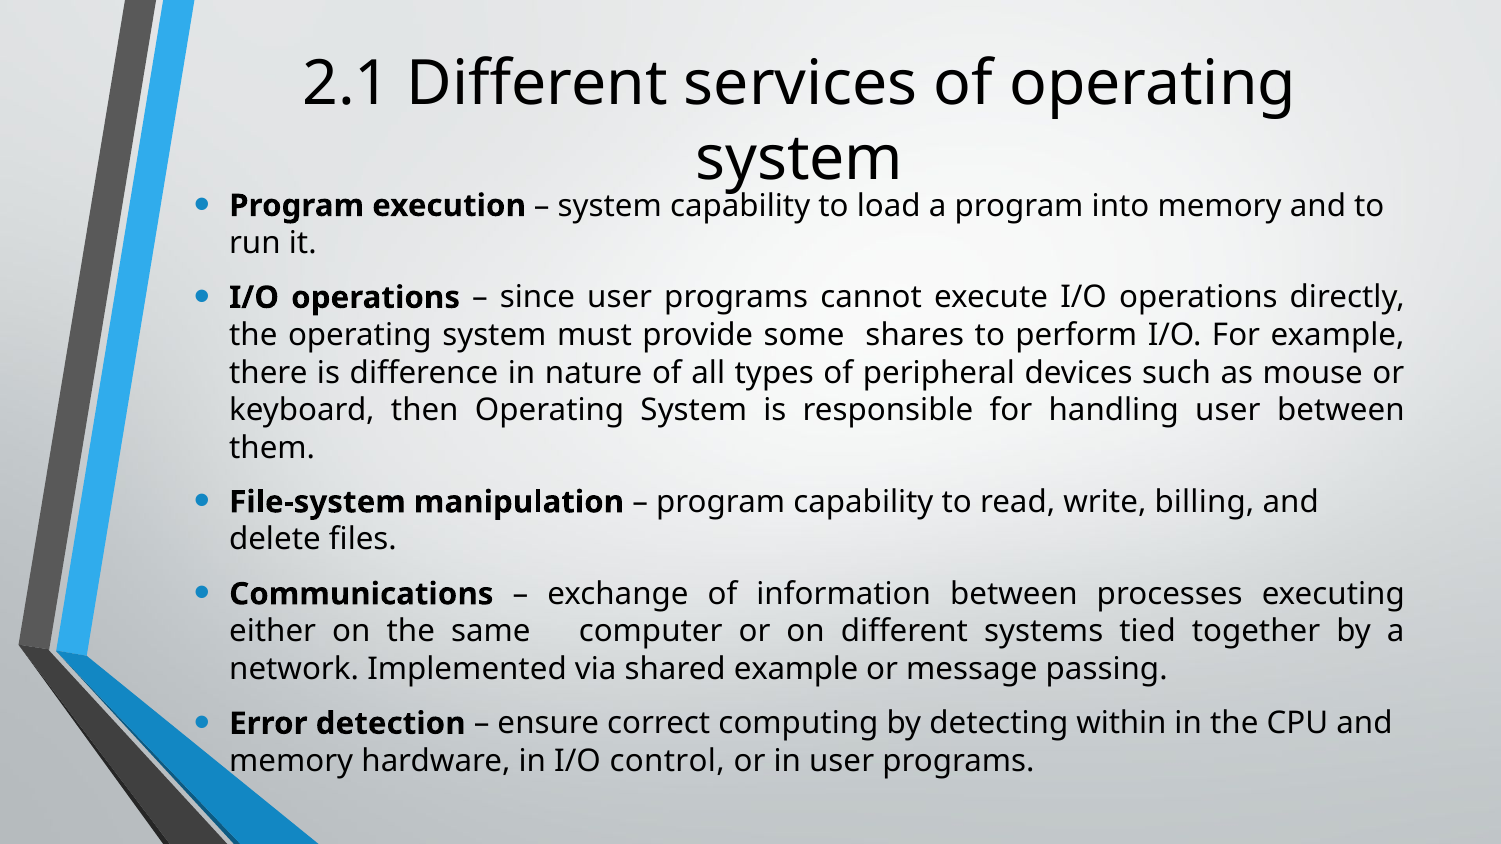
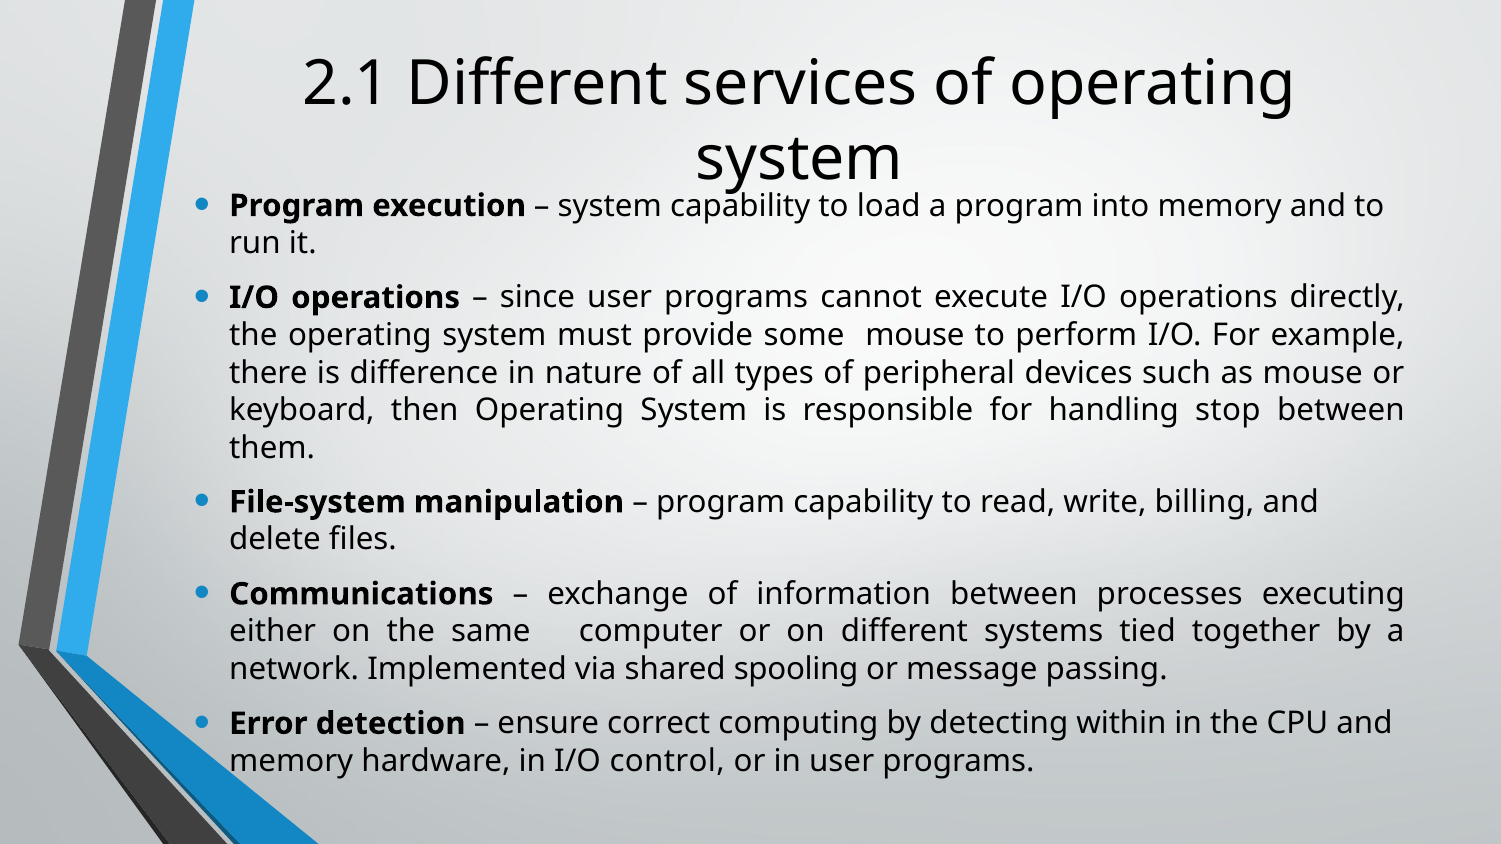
some shares: shares -> mouse
handling user: user -> stop
shared example: example -> spooling
